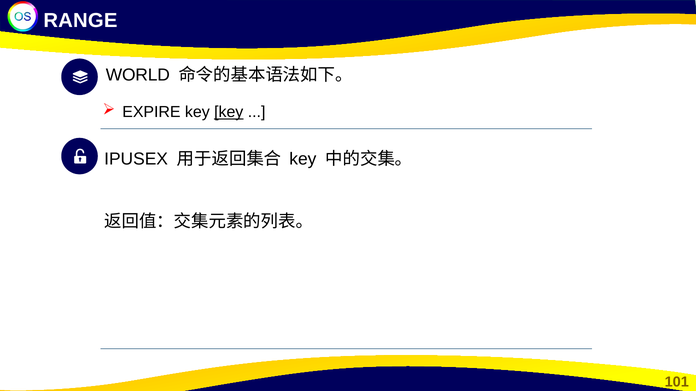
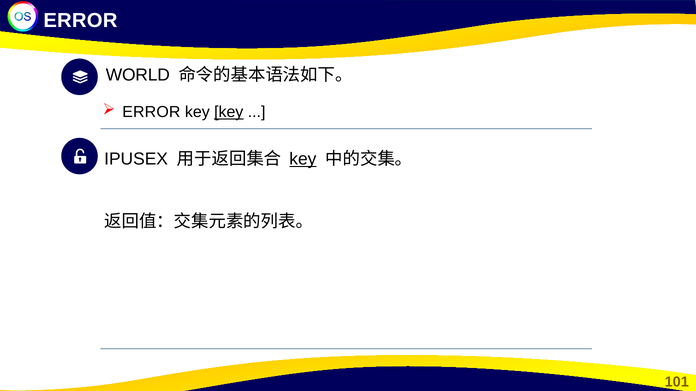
RANGE at (80, 21): RANGE -> ERROR
EXPIRE at (151, 112): EXPIRE -> ERROR
key at (303, 159) underline: none -> present
